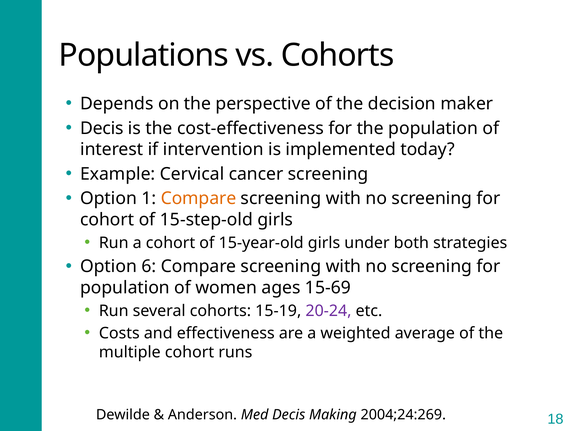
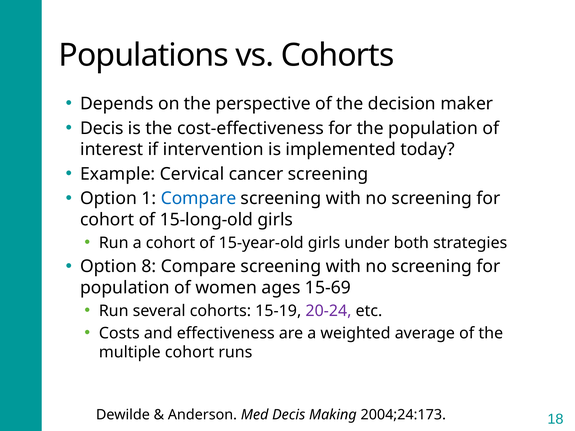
Compare at (198, 199) colour: orange -> blue
15-step-old: 15-step-old -> 15-long-old
6: 6 -> 8
2004;24:269: 2004;24:269 -> 2004;24:173
